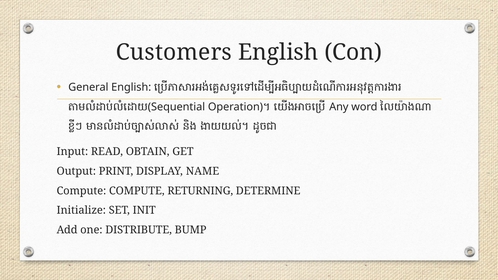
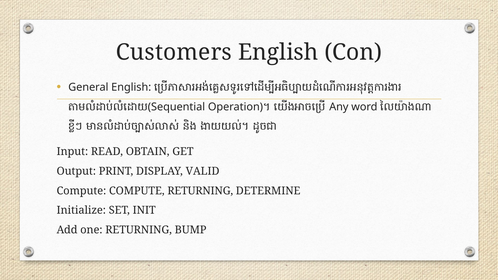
NAME: NAME -> VALID
one DISTRIBUTE: DISTRIBUTE -> RETURNING
